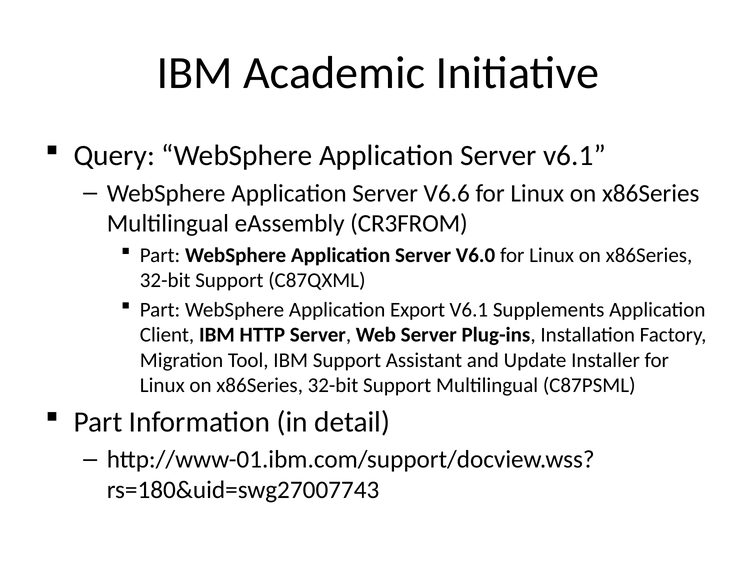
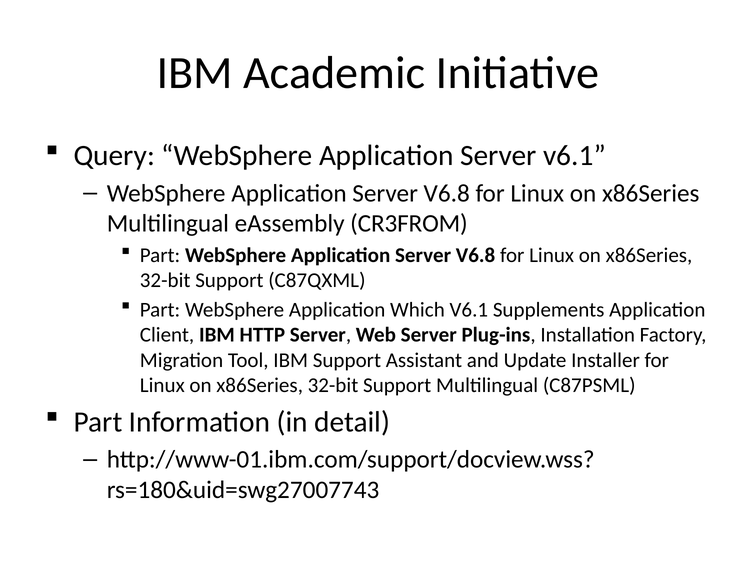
V6.6 at (447, 193): V6.6 -> V6.8
V6.0 at (476, 255): V6.0 -> V6.8
Export: Export -> Which
